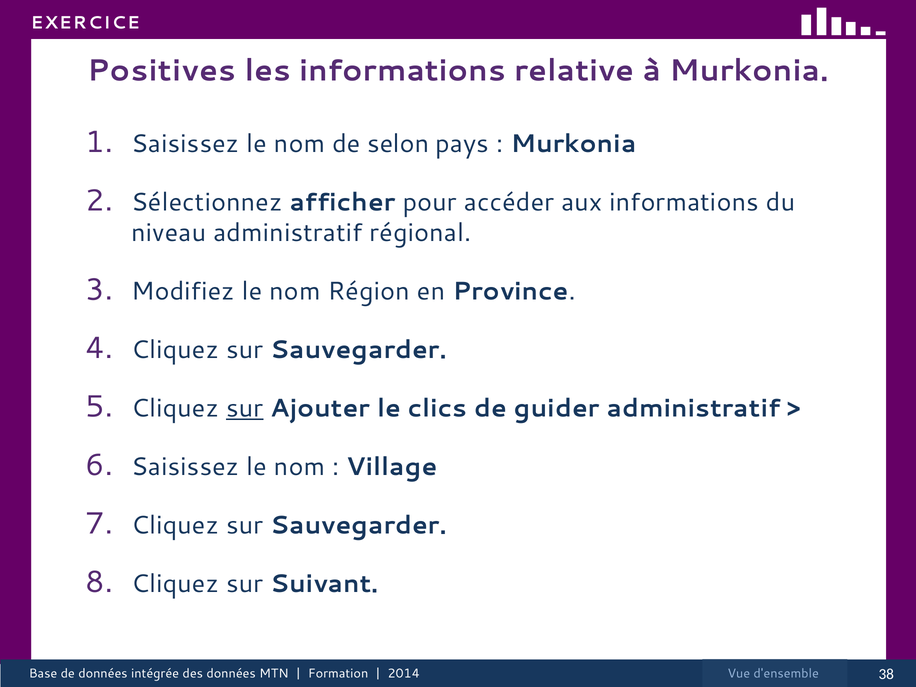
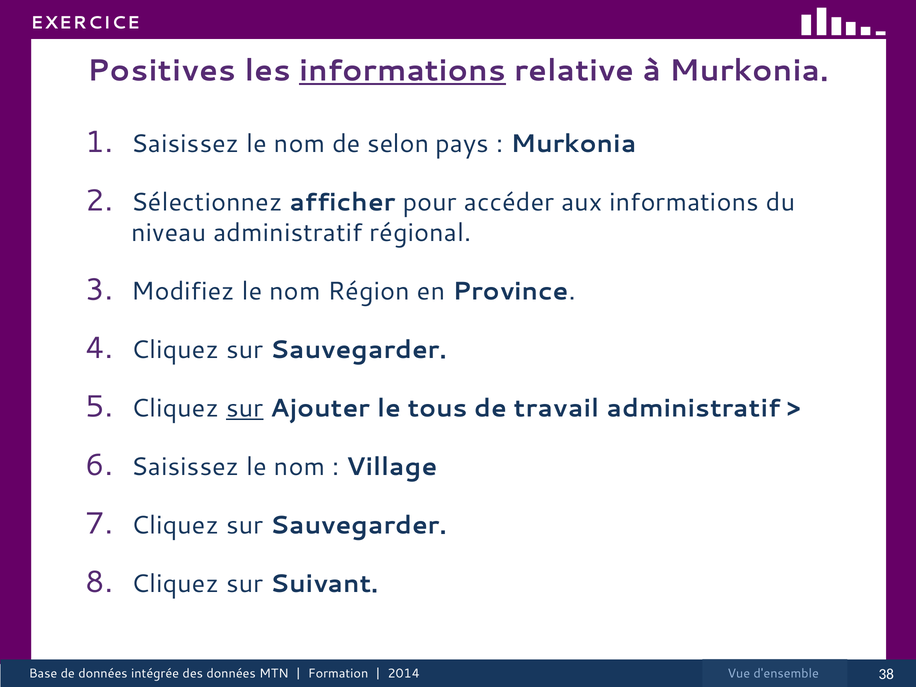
informations at (402, 71) underline: none -> present
clics: clics -> tous
guider: guider -> travail
